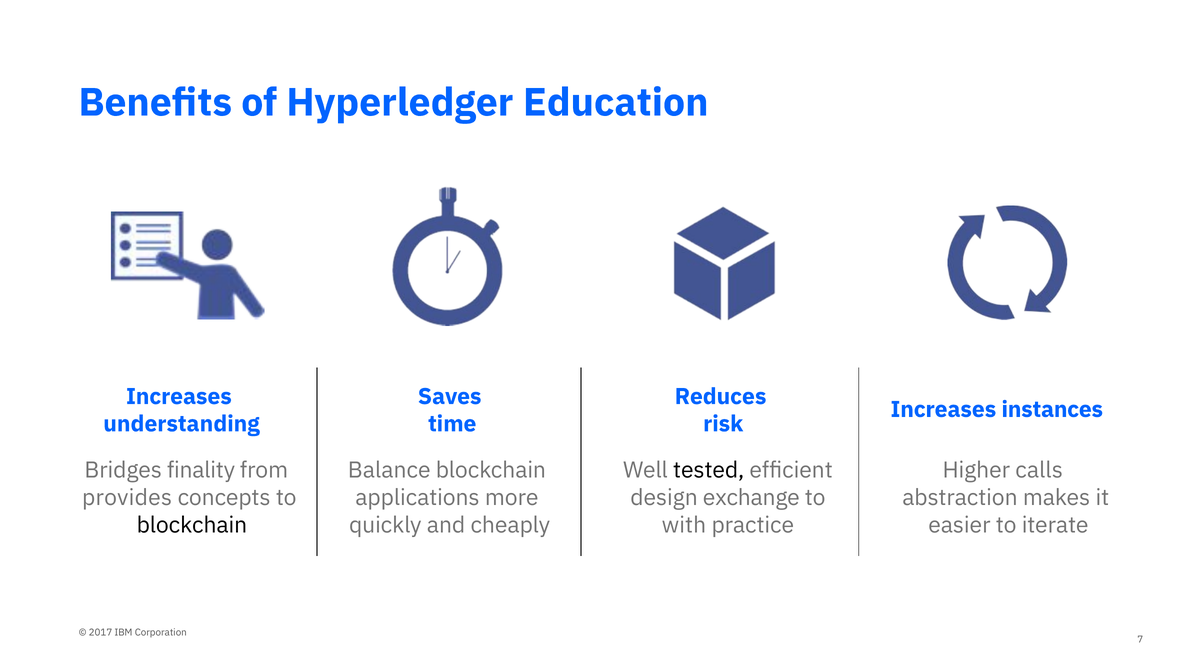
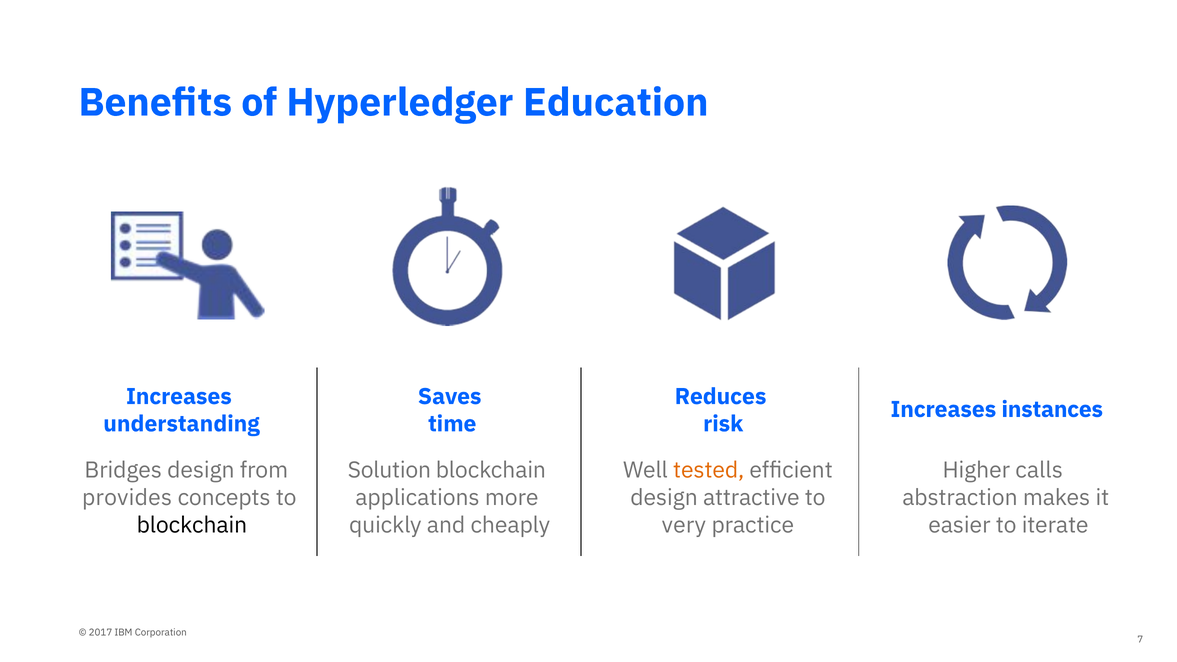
Bridges finality: finality -> design
Balance: Balance -> Solution
tested colour: black -> orange
exchange: exchange -> attractive
with: with -> very
